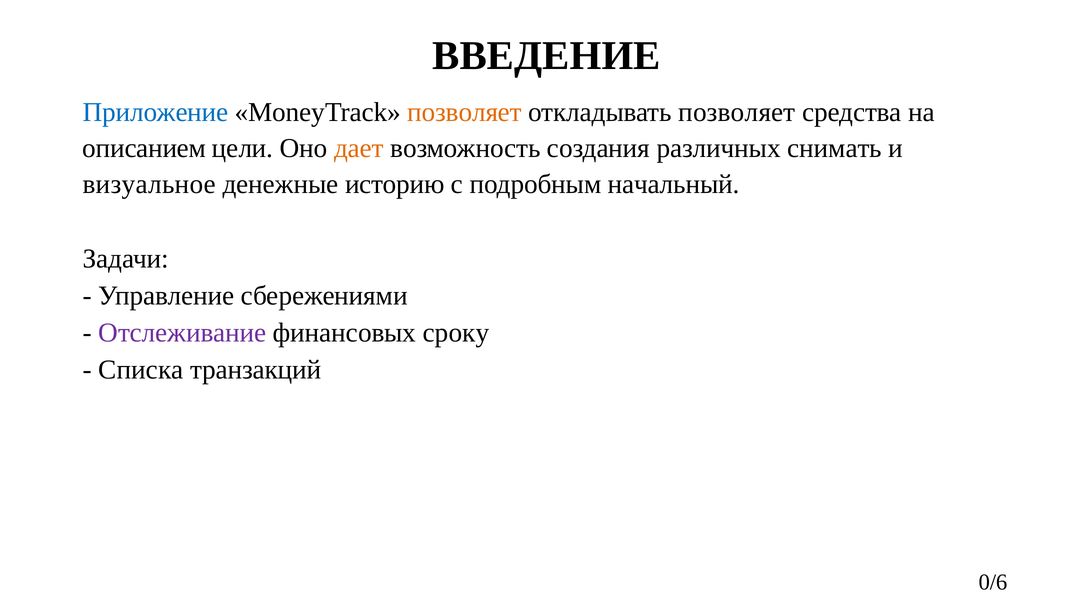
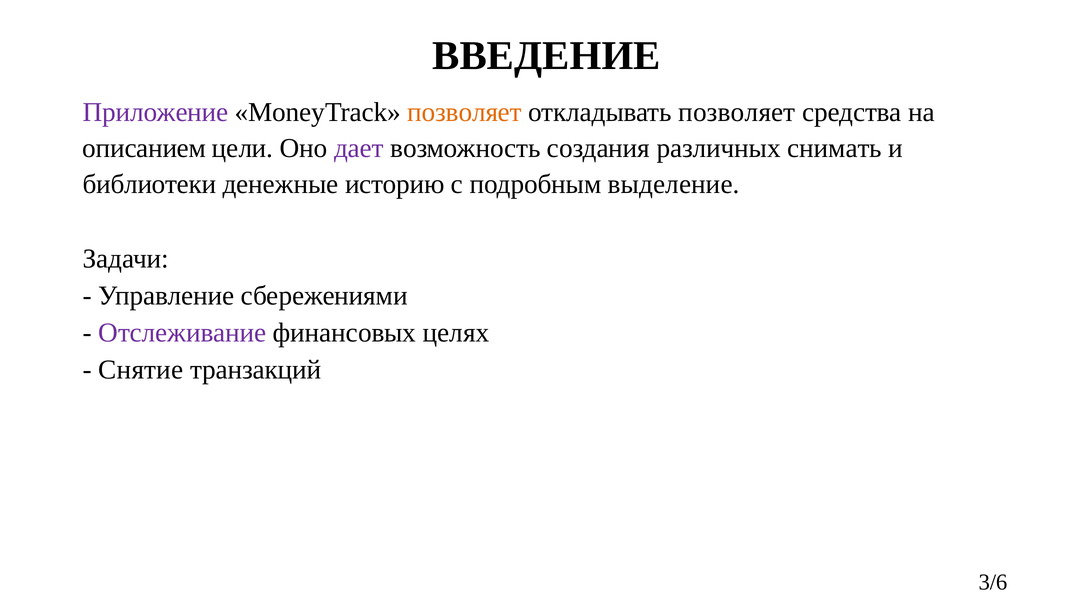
Приложение colour: blue -> purple
дает colour: orange -> purple
визуальное: визуальное -> библиотеки
начальный: начальный -> выделение
сроку: сроку -> целях
Списка: Списка -> Снятие
0/6: 0/6 -> 3/6
